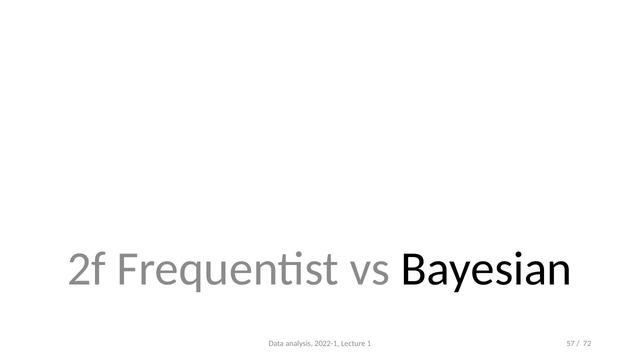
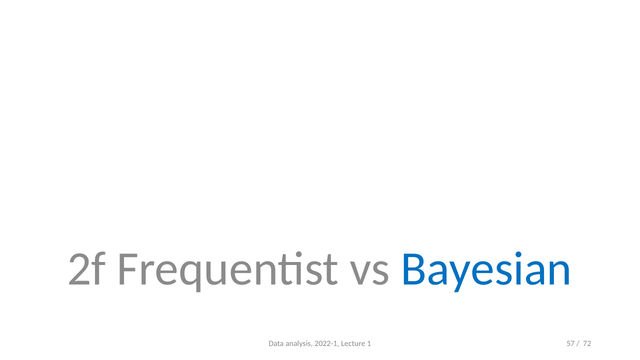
Bayesian colour: black -> blue
